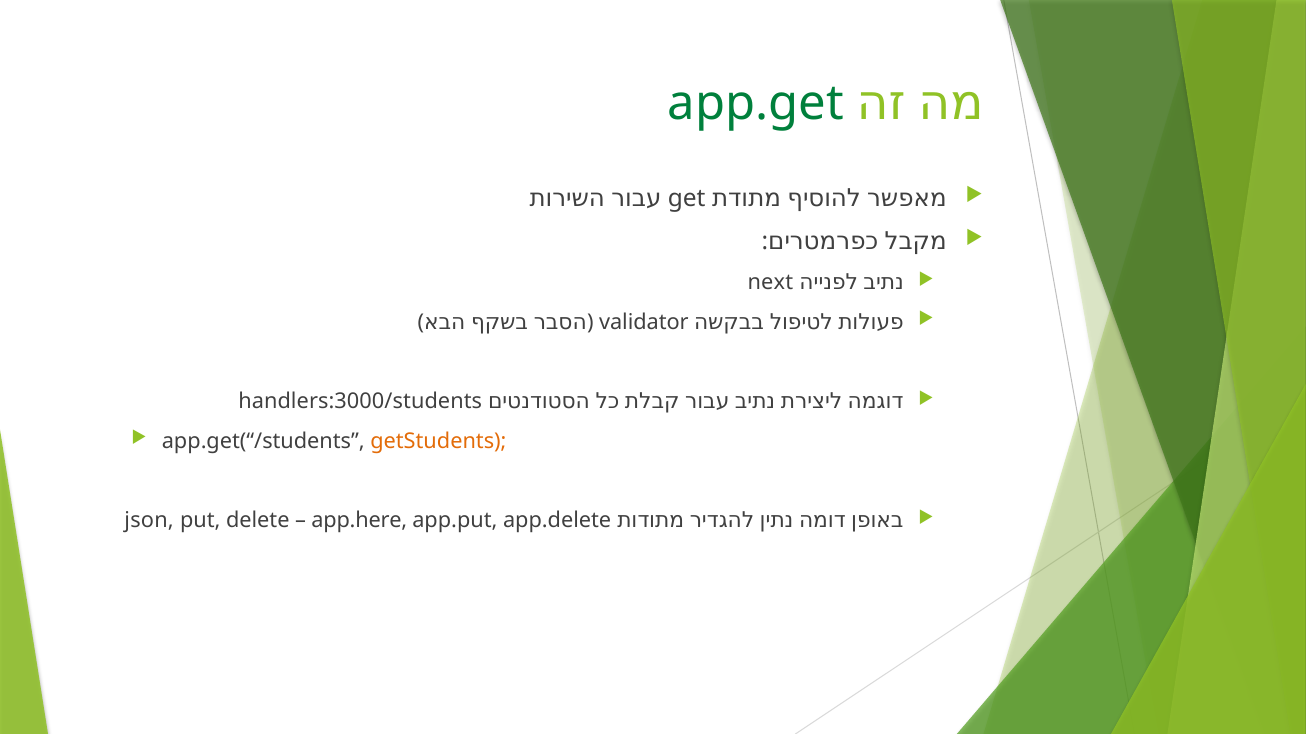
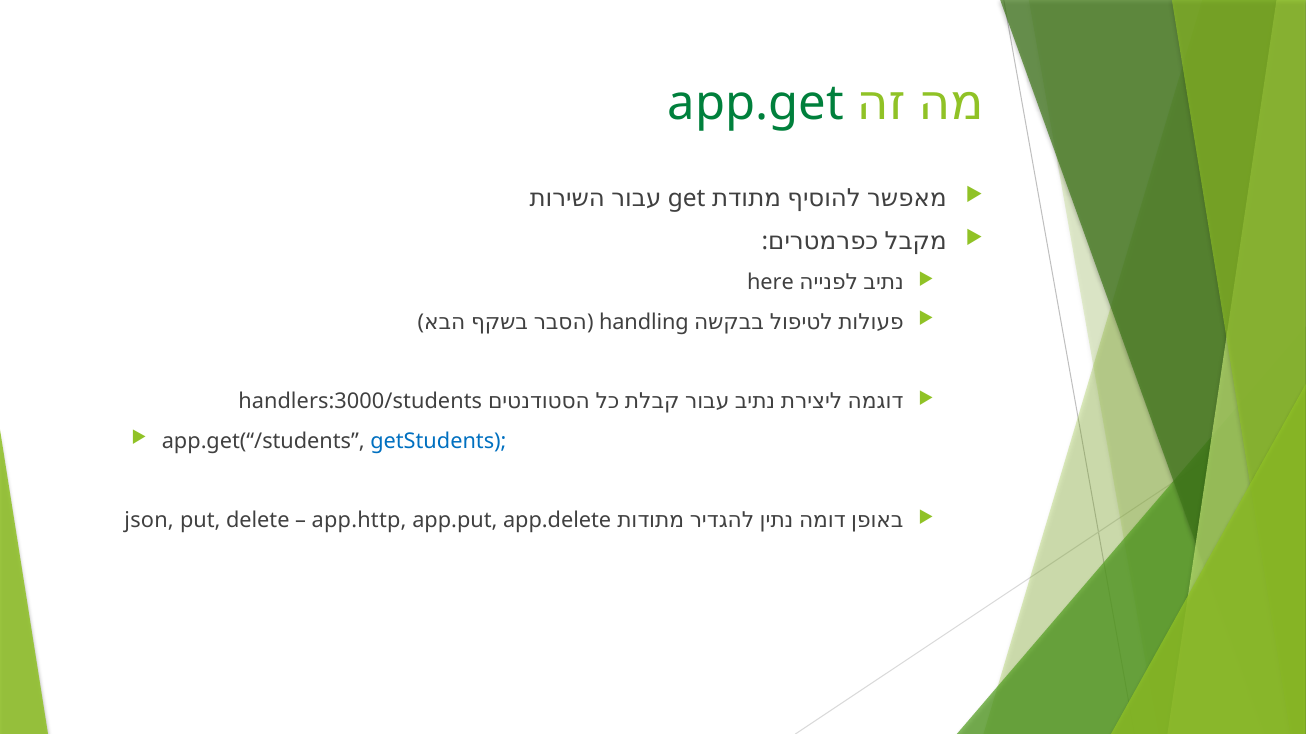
next: next -> here
validator: validator -> handling
getStudents colour: orange -> blue
app.here: app.here -> app.http
